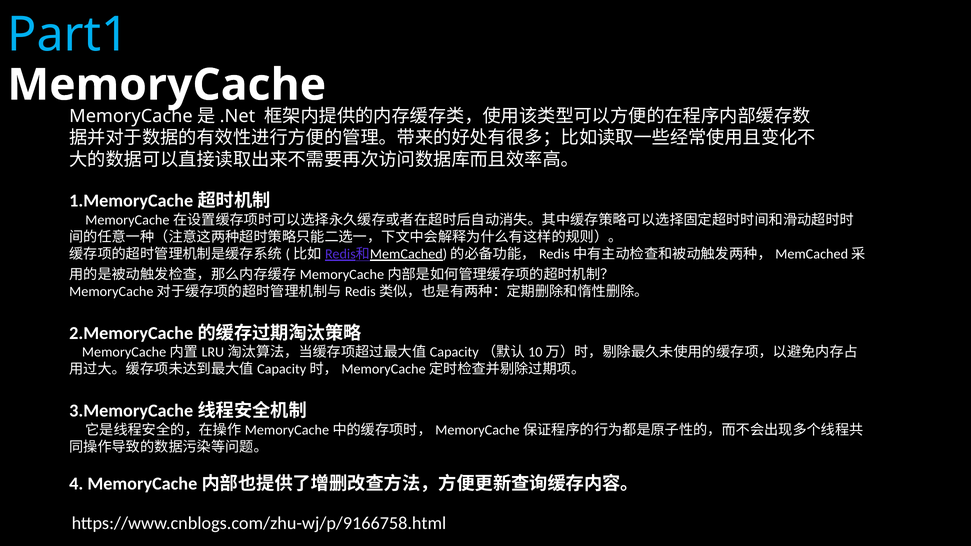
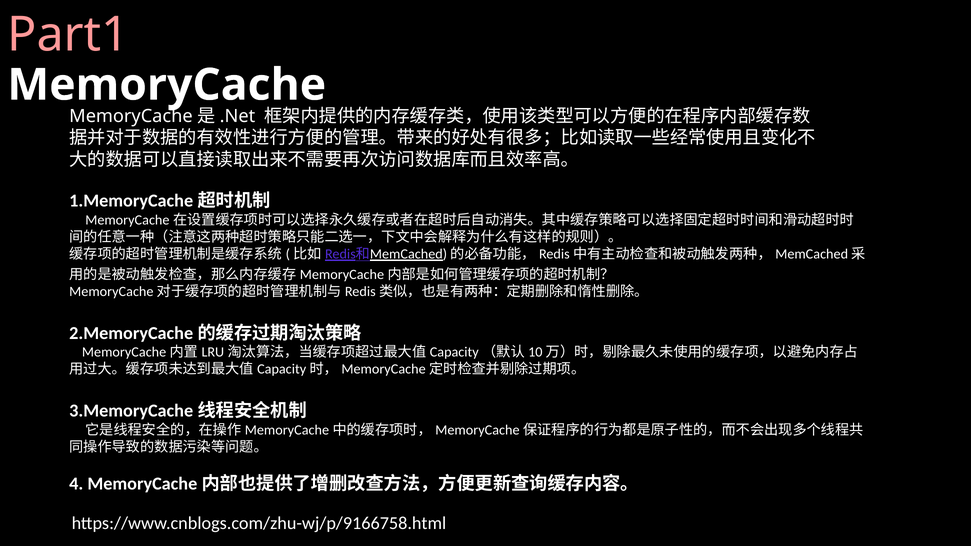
Part1 colour: light blue -> pink
